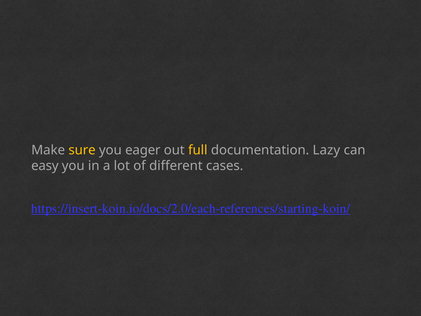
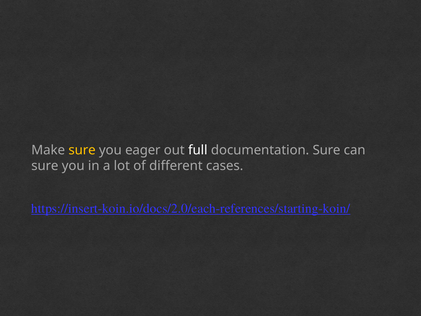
full colour: yellow -> white
documentation Lazy: Lazy -> Sure
easy at (45, 166): easy -> sure
